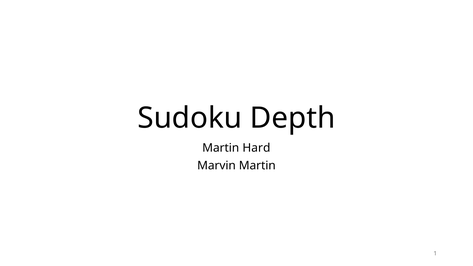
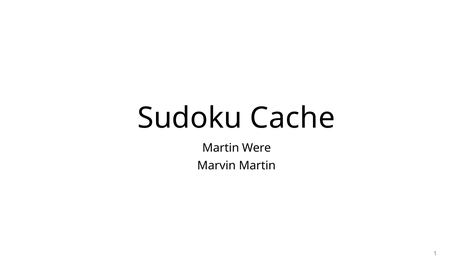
Depth: Depth -> Cache
Hard: Hard -> Were
